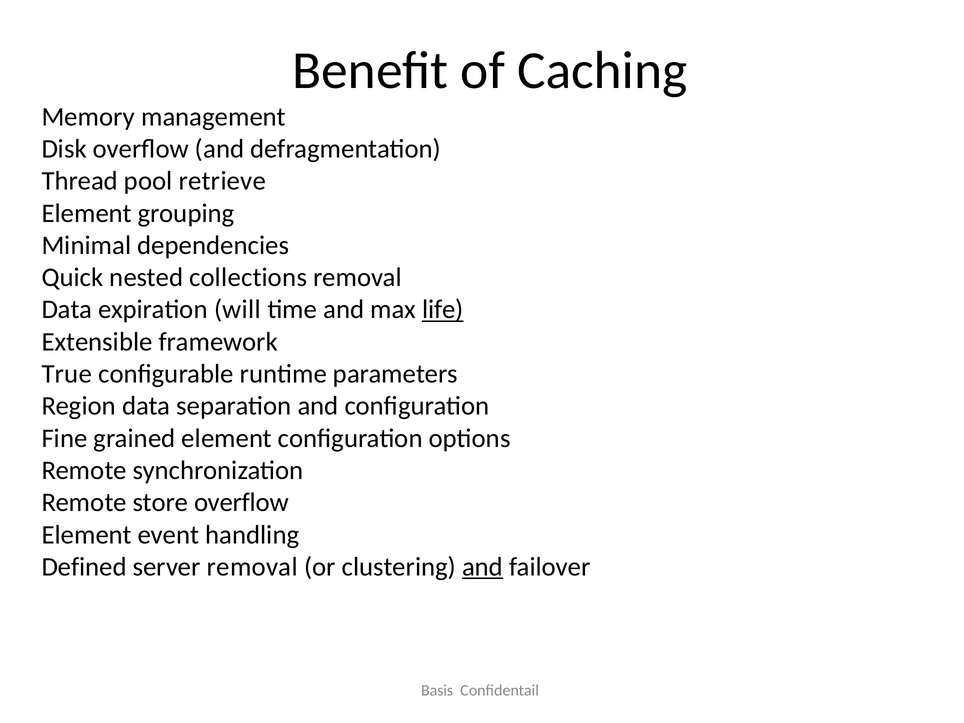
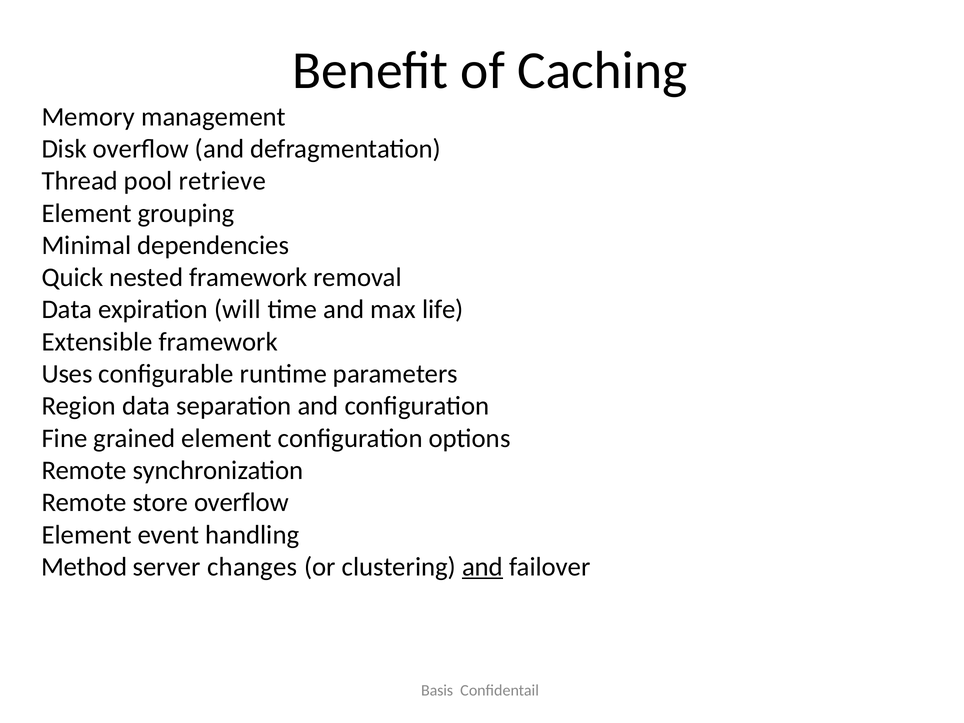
nested collections: collections -> framework
life underline: present -> none
True: True -> Uses
Defined: Defined -> Method
server removal: removal -> changes
